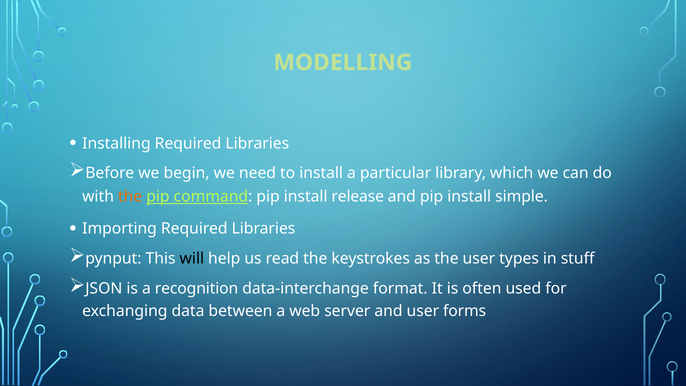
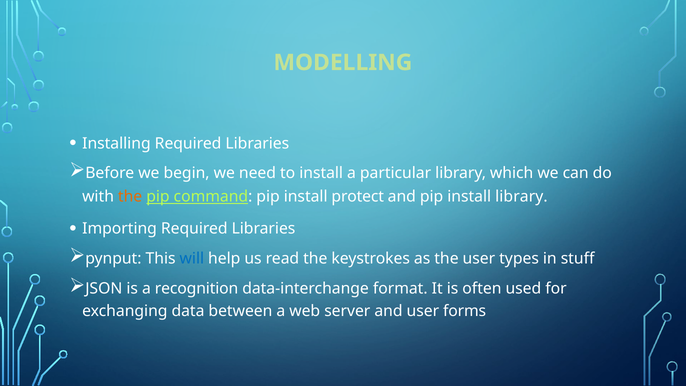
release: release -> protect
install simple: simple -> library
will colour: black -> blue
